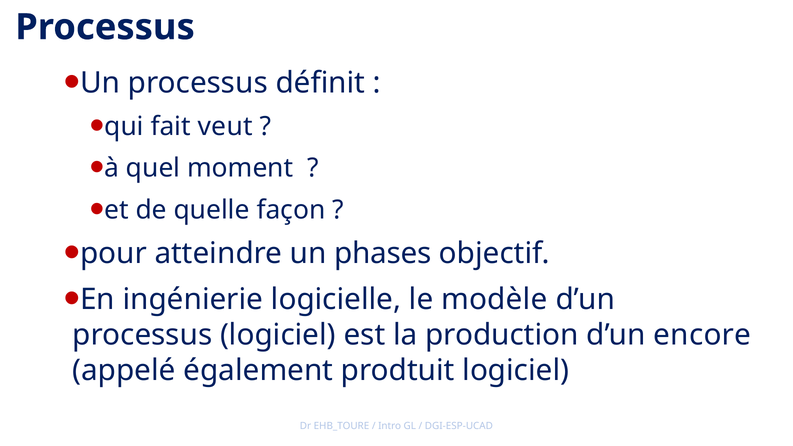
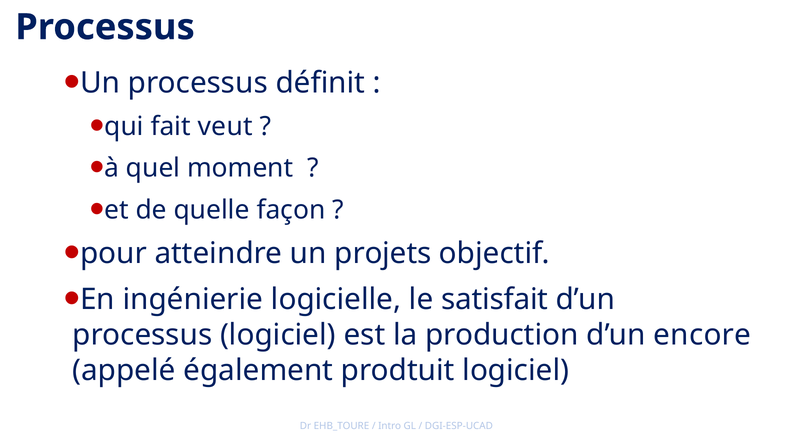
phases: phases -> projets
modèle: modèle -> satisfait
